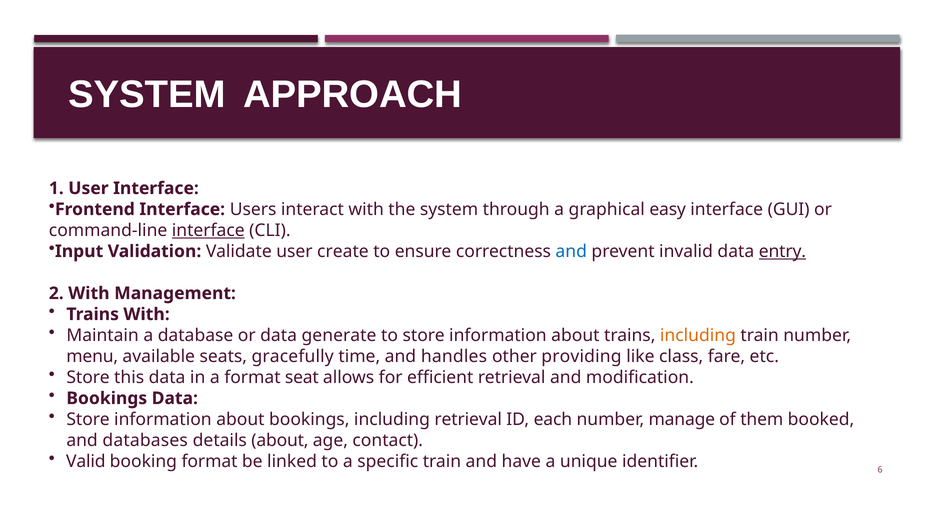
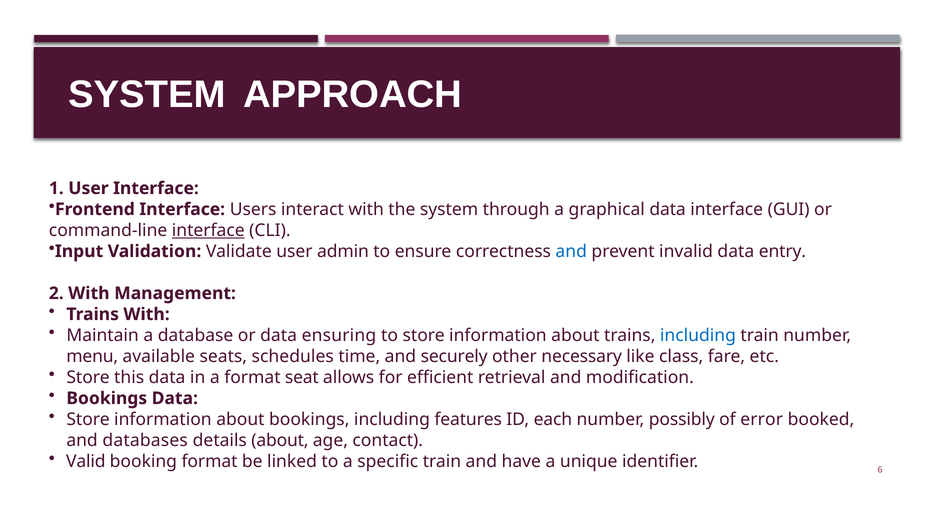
graphical easy: easy -> data
create: create -> admin
entry underline: present -> none
generate: generate -> ensuring
including at (698, 336) colour: orange -> blue
gracefully: gracefully -> schedules
handles: handles -> securely
providing: providing -> necessary
including retrieval: retrieval -> features
manage: manage -> possibly
them: them -> error
